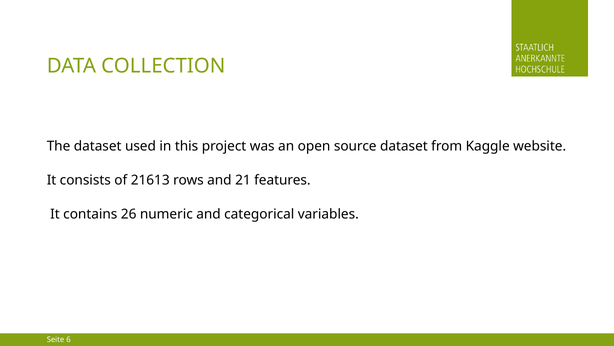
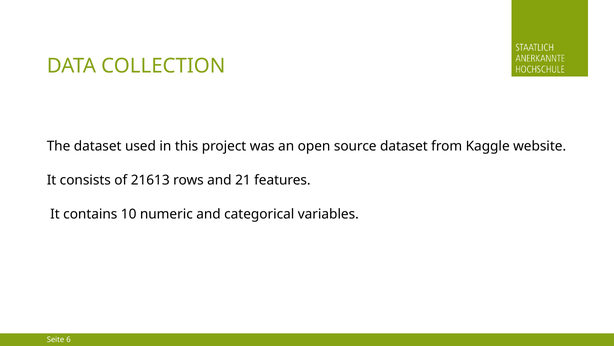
26: 26 -> 10
